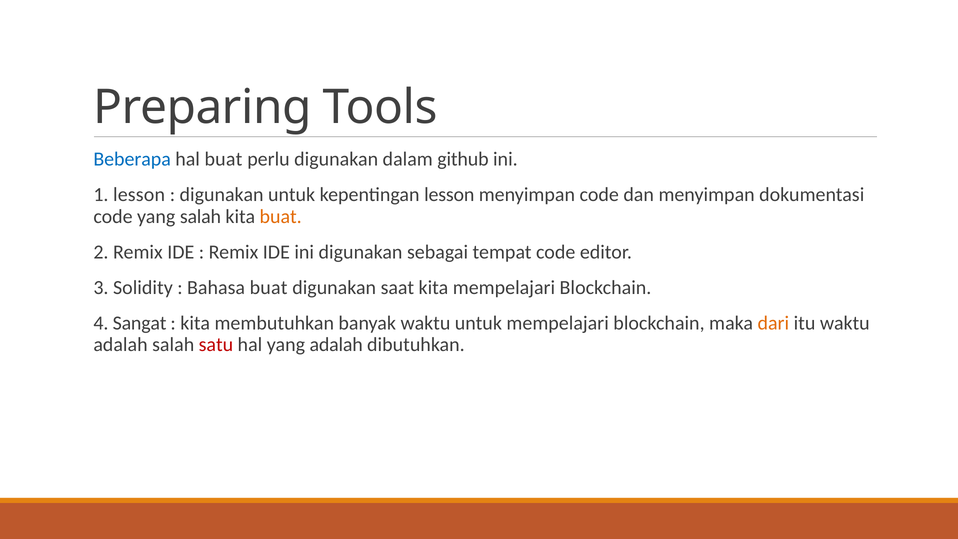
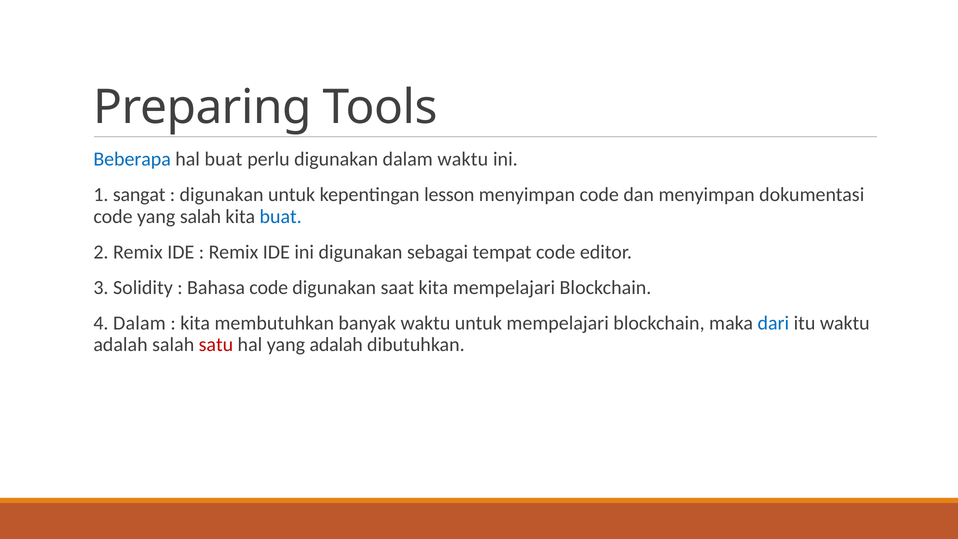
dalam github: github -> waktu
1 lesson: lesson -> sangat
buat at (281, 216) colour: orange -> blue
Bahasa buat: buat -> code
4 Sangat: Sangat -> Dalam
dari colour: orange -> blue
